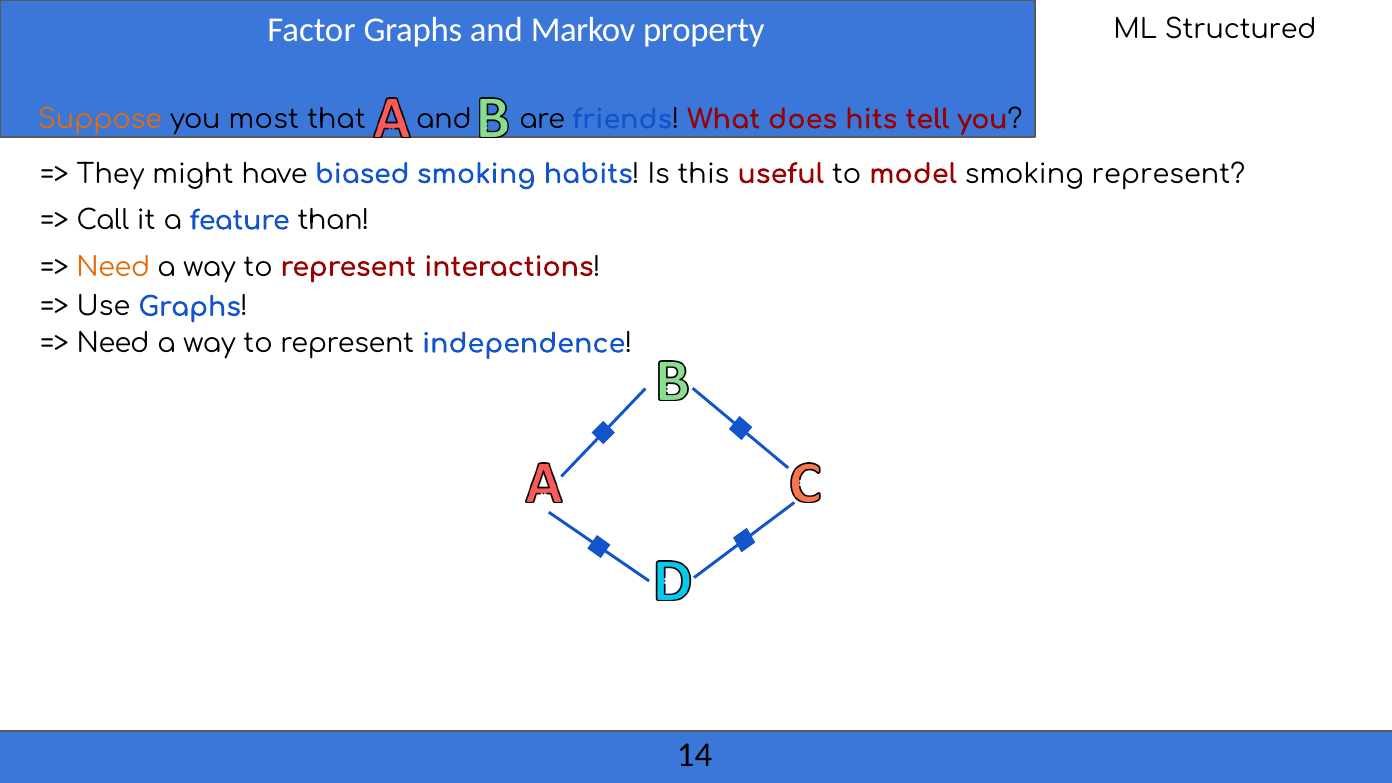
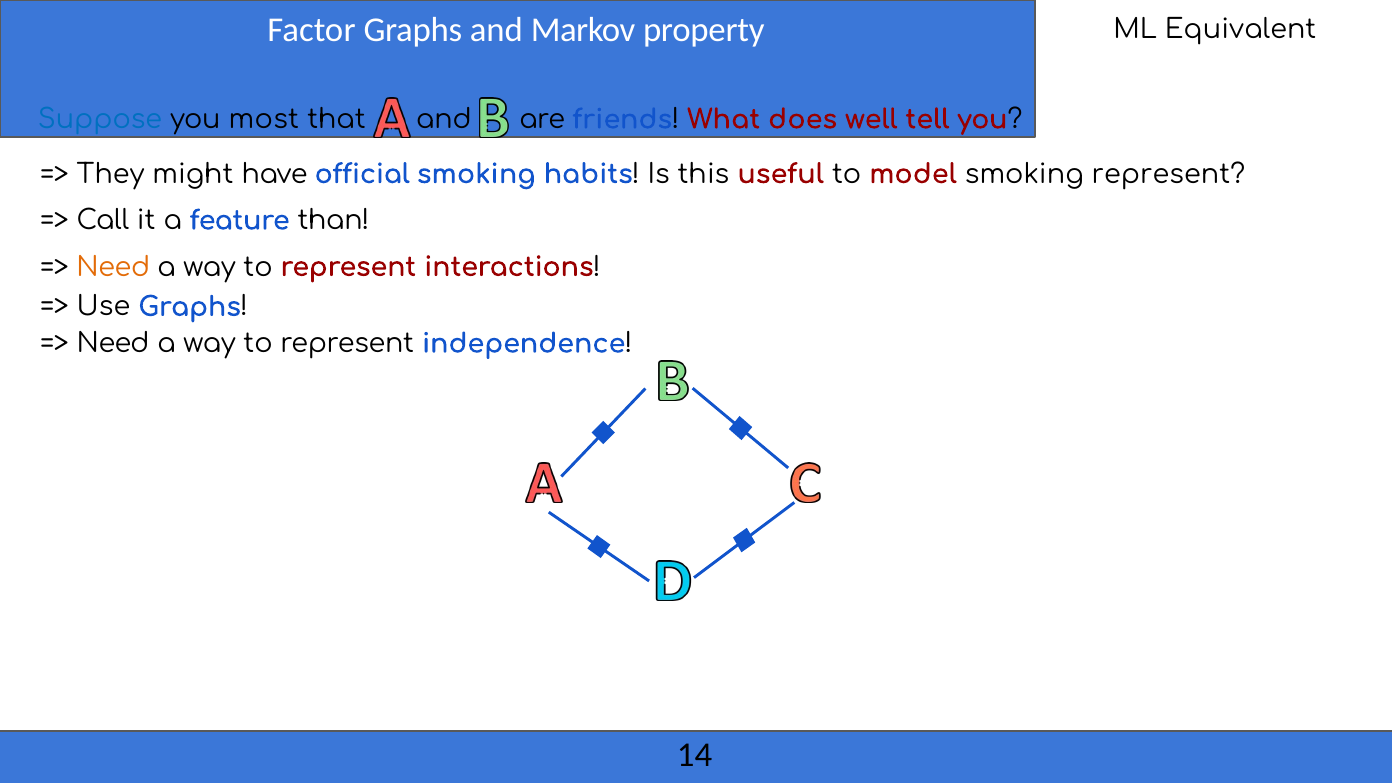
Structured: Structured -> Equivalent
Suppose colour: orange -> blue
hits: hits -> well
biased: biased -> official
